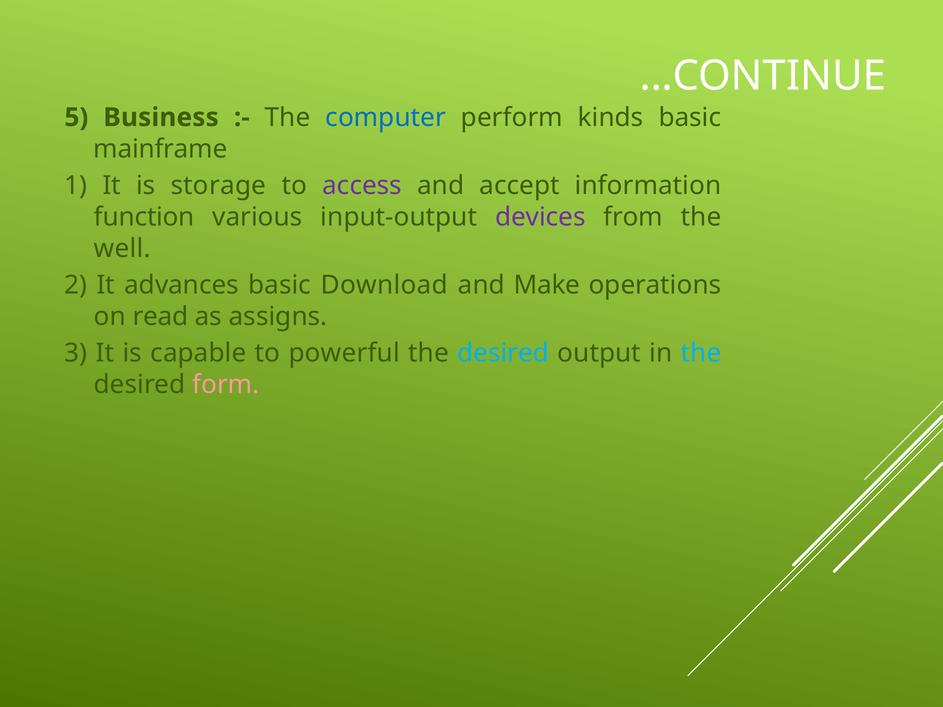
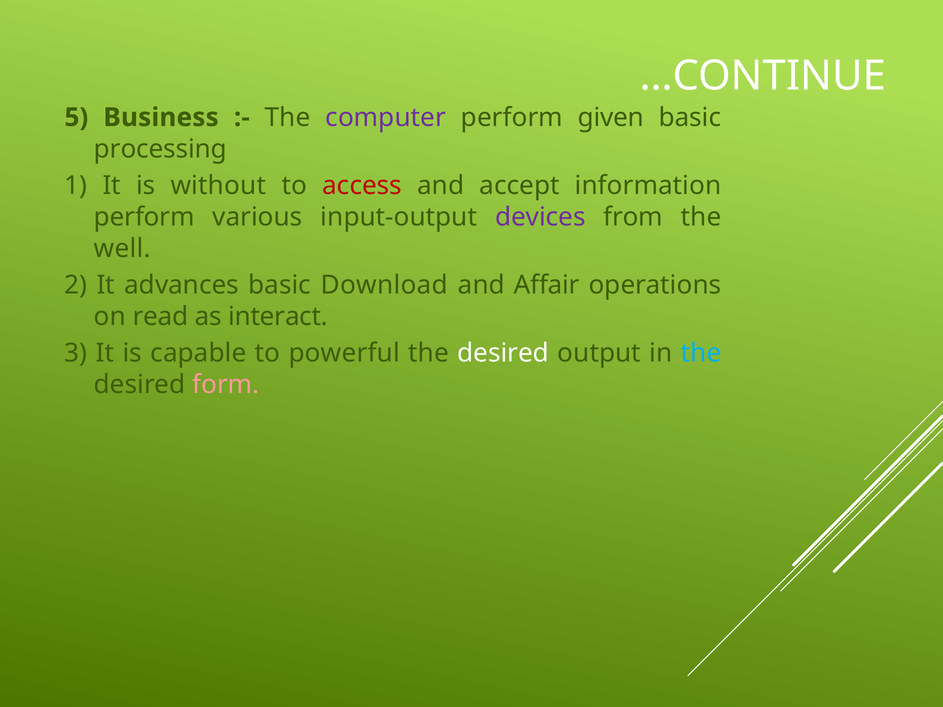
computer colour: blue -> purple
kinds: kinds -> given
mainframe: mainframe -> processing
storage: storage -> without
access colour: purple -> red
function at (144, 217): function -> perform
Make: Make -> Affair
assigns: assigns -> interact
desired at (503, 353) colour: light blue -> white
